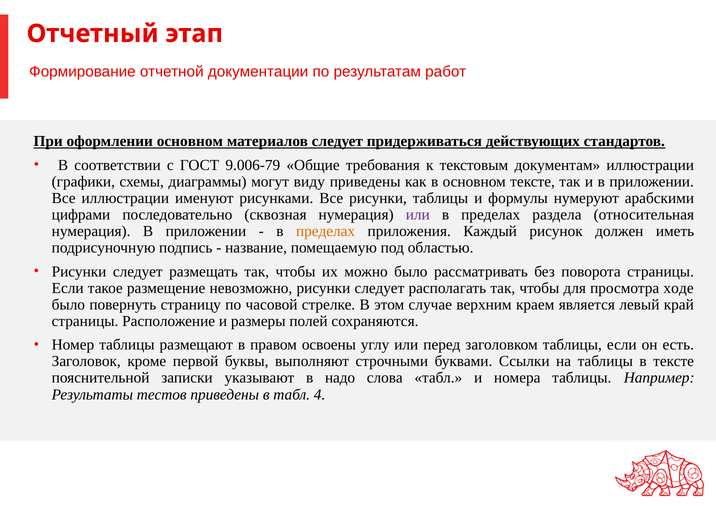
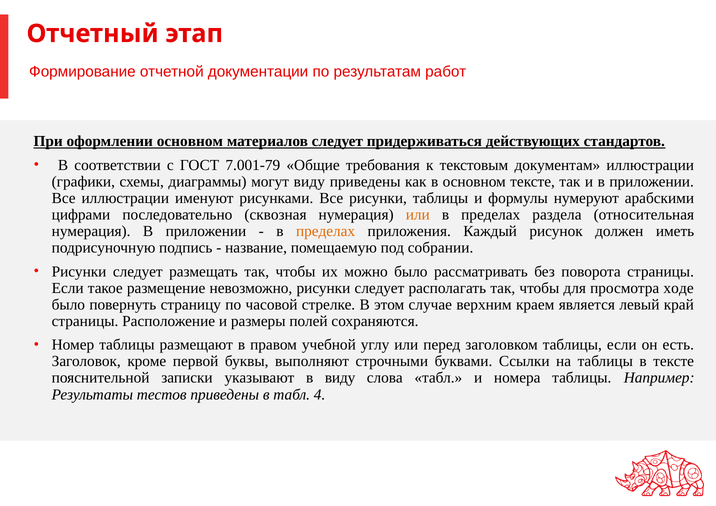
9.006-79: 9.006-79 -> 7.001-79
или at (418, 215) colour: purple -> orange
областью: областью -> собрании
освоены: освоены -> учебной
в надо: надо -> виду
